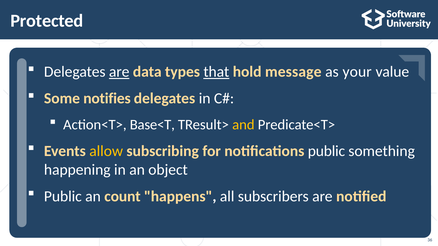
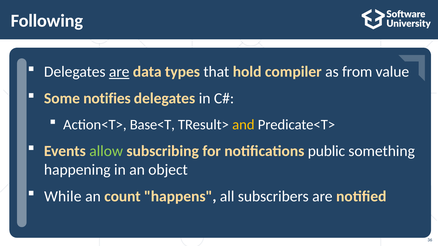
Protected: Protected -> Following
that underline: present -> none
message: message -> compiler
your: your -> from
allow colour: yellow -> light green
Public at (63, 197): Public -> While
